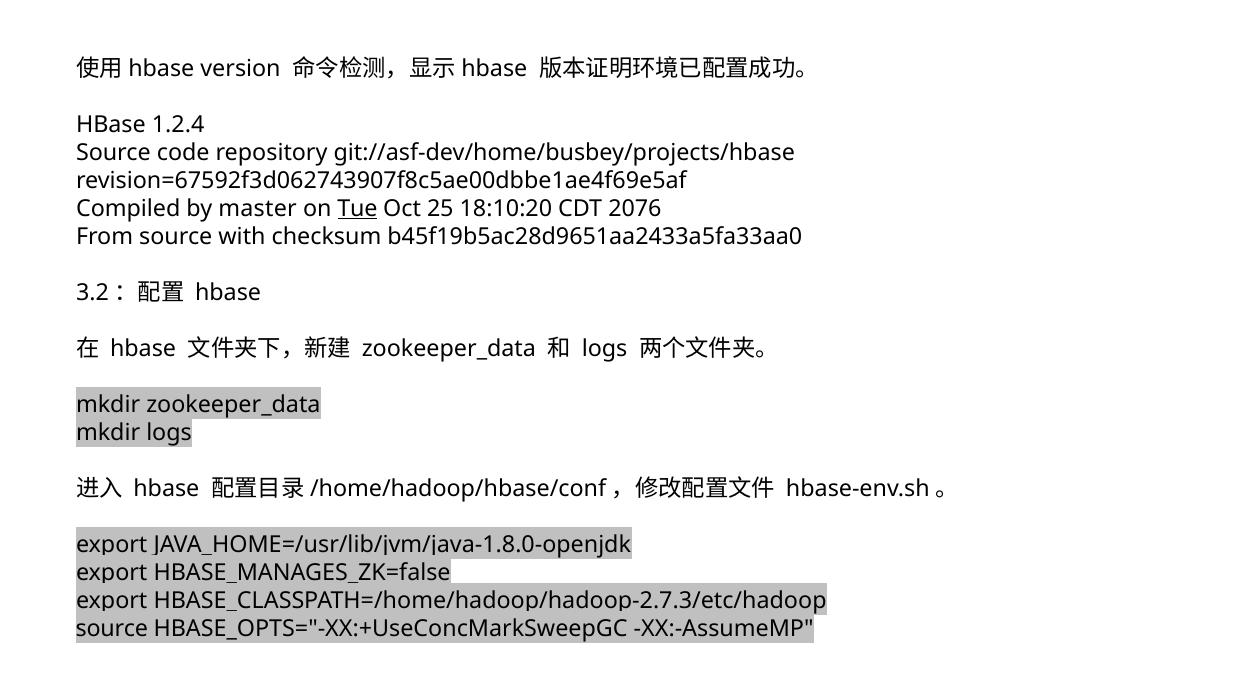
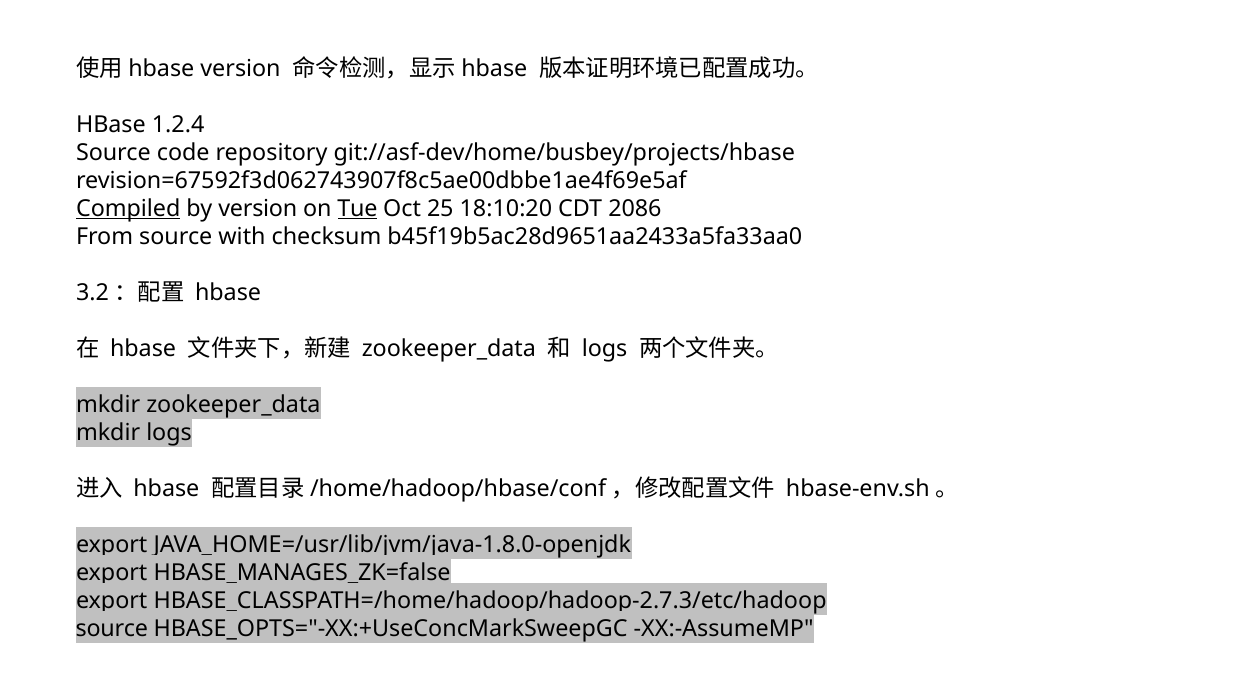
Compiled underline: none -> present
by master: master -> version
2076: 2076 -> 2086
